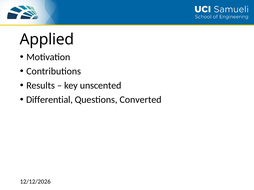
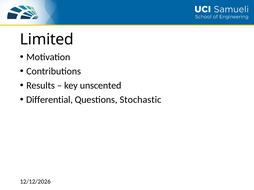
Applied: Applied -> Limited
Converted: Converted -> Stochastic
